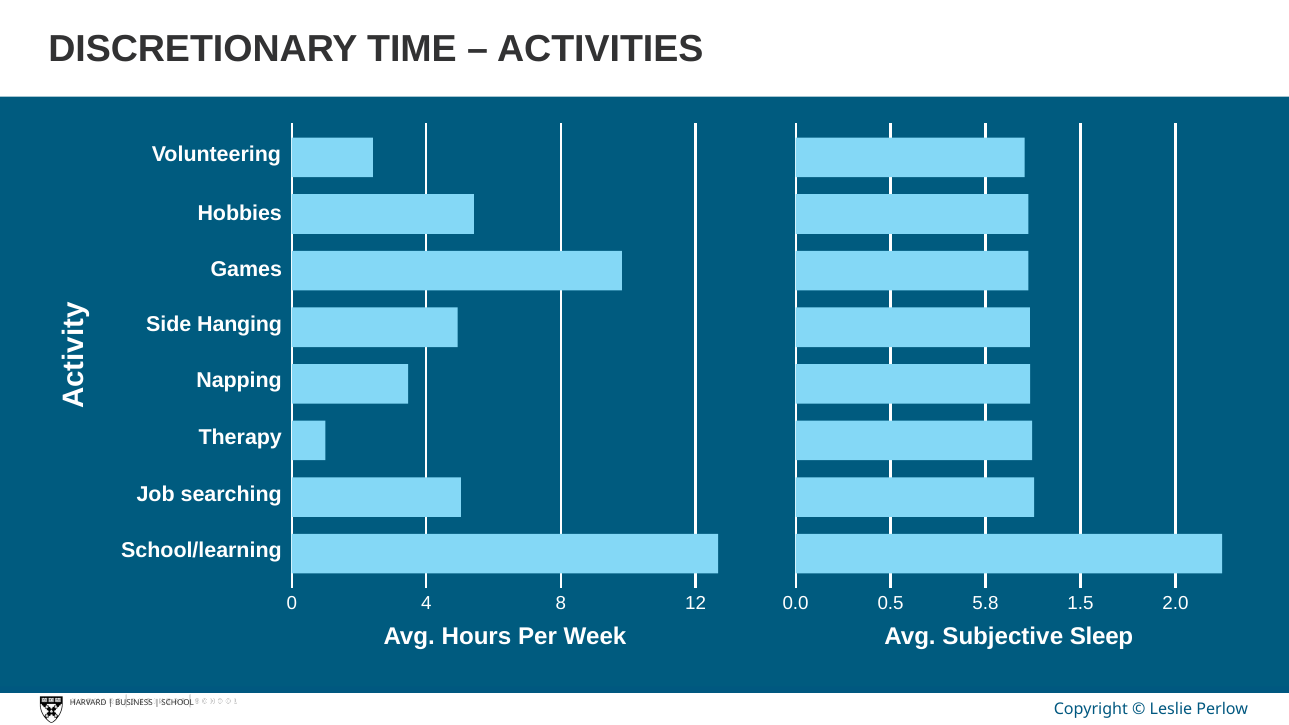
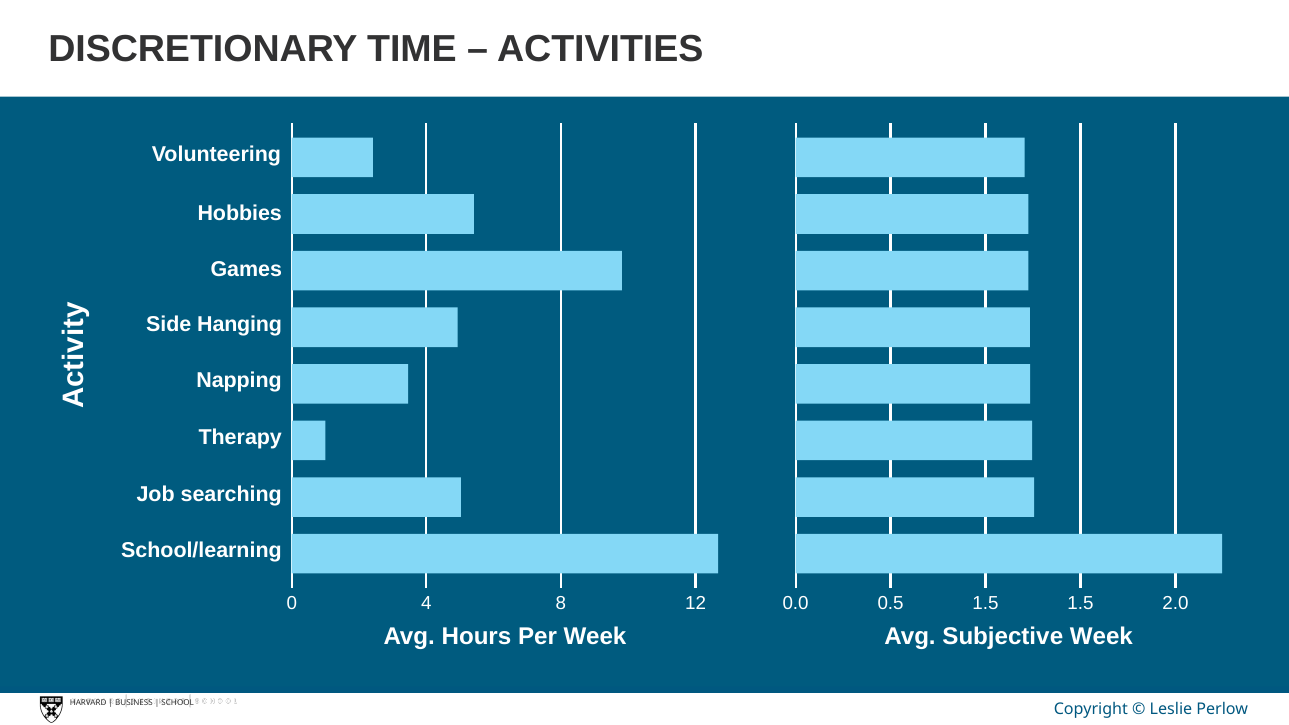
0.5 5.8: 5.8 -> 1.5
Subjective Sleep: Sleep -> Week
